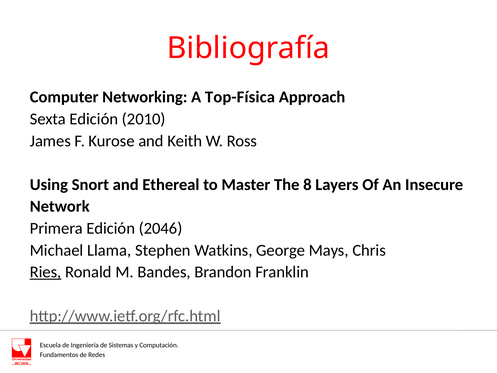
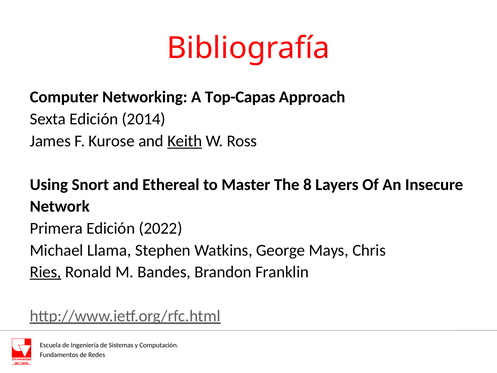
Top-Física: Top-Física -> Top-Capas
2010: 2010 -> 2014
Keith underline: none -> present
2046: 2046 -> 2022
